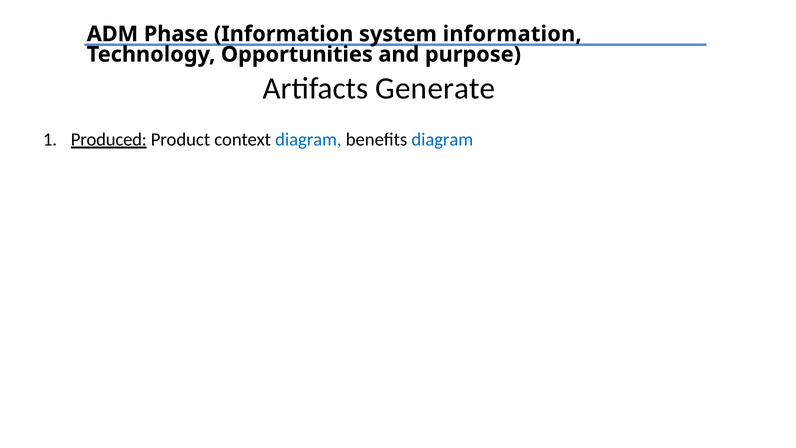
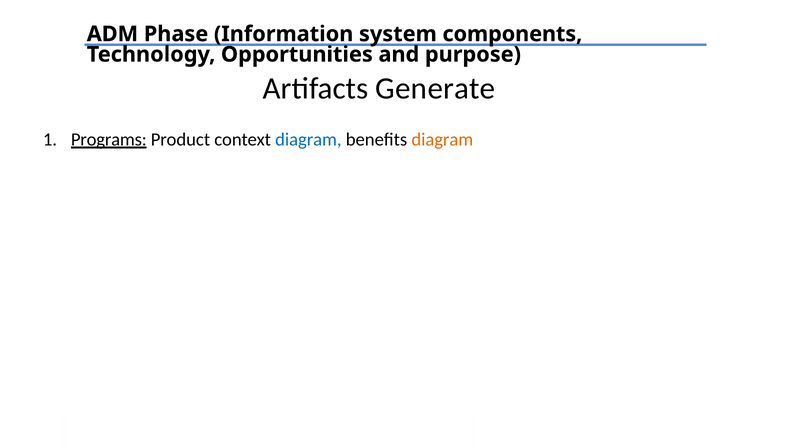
system information: information -> components
Produced: Produced -> Programs
diagram at (442, 139) colour: blue -> orange
